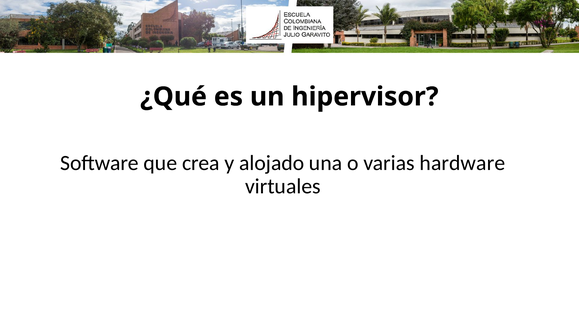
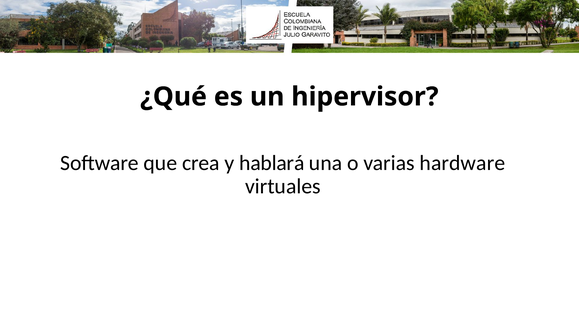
alojado: alojado -> hablará
